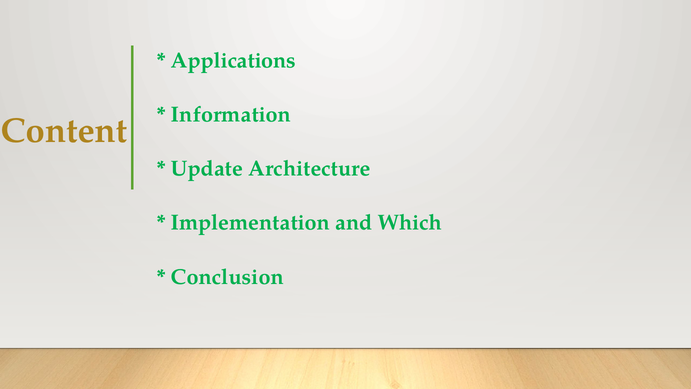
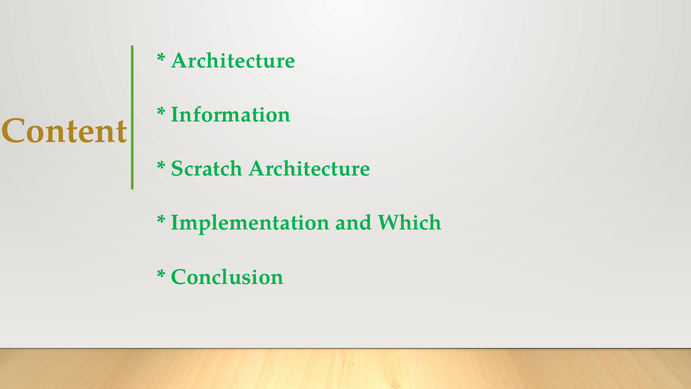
Applications at (233, 61): Applications -> Architecture
Update: Update -> Scratch
